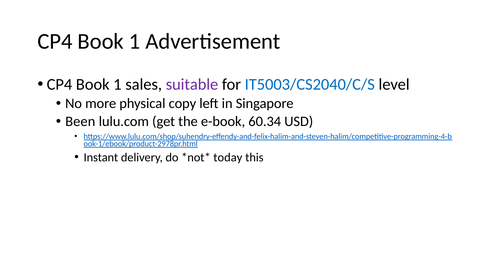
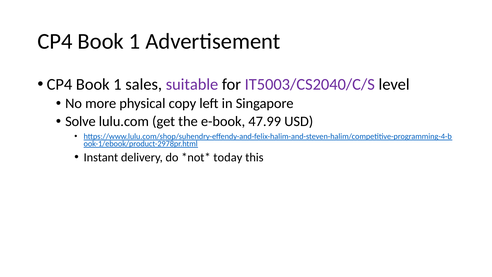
IT5003/CS2040/C/S colour: blue -> purple
Been: Been -> Solve
60.34: 60.34 -> 47.99
